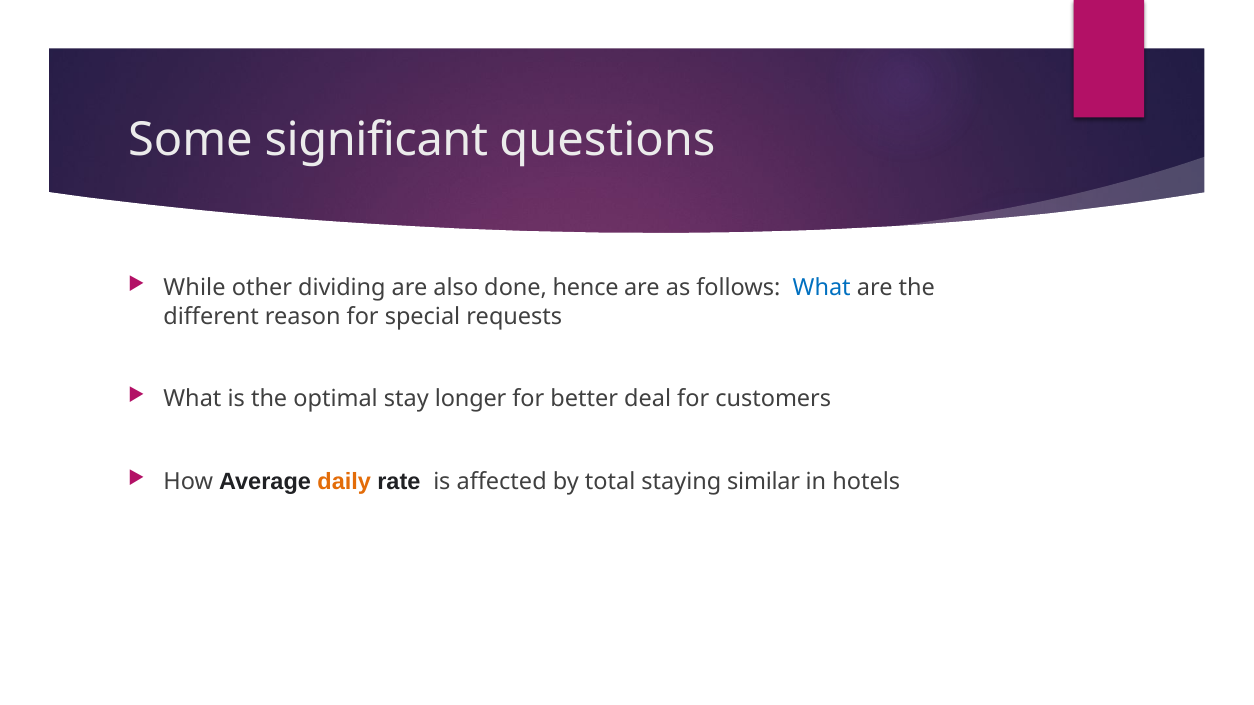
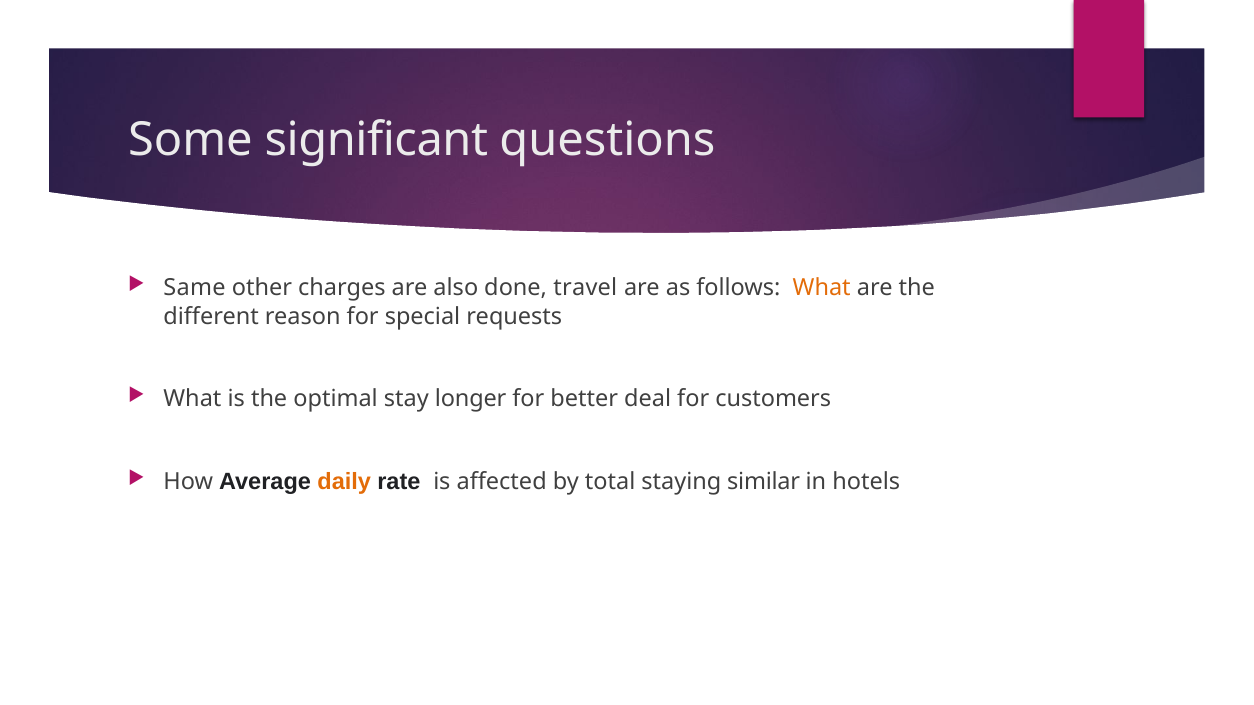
While: While -> Same
dividing: dividing -> charges
hence: hence -> travel
What at (822, 288) colour: blue -> orange
